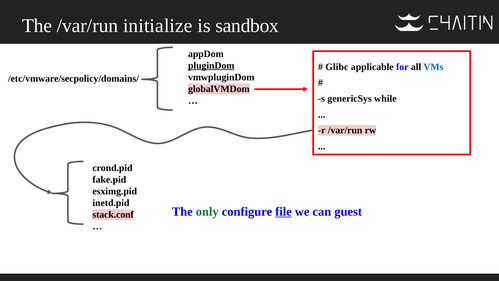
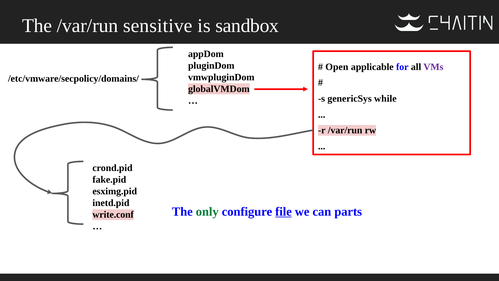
initialize: initialize -> sensitive
pluginDom underline: present -> none
Glibc: Glibc -> Open
VMs colour: blue -> purple
guest: guest -> parts
stack.conf: stack.conf -> write.conf
